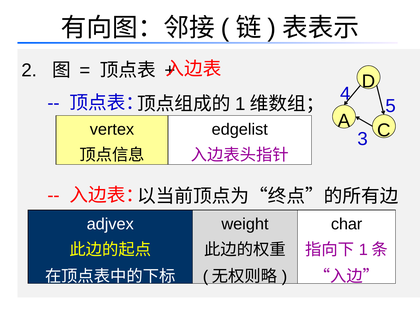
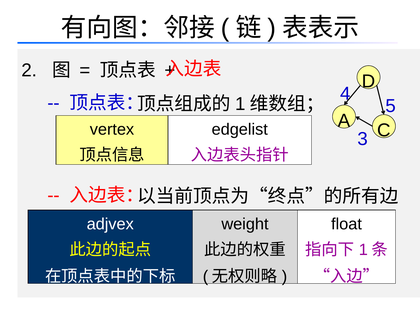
char: char -> float
